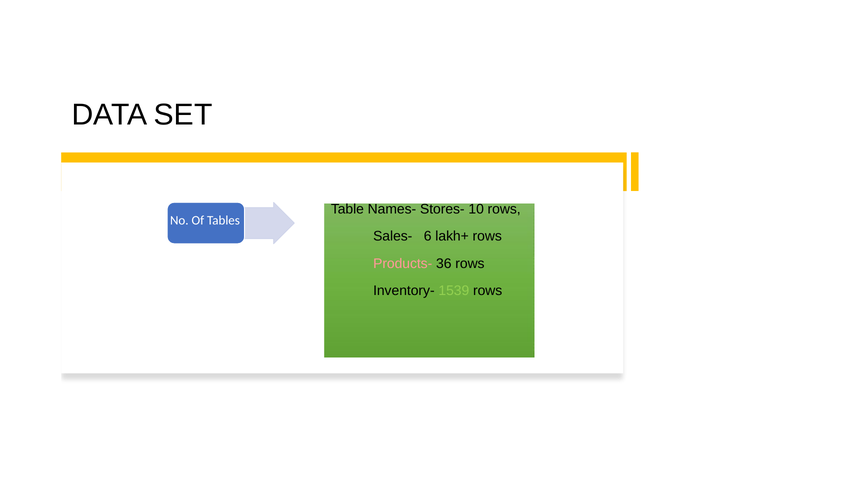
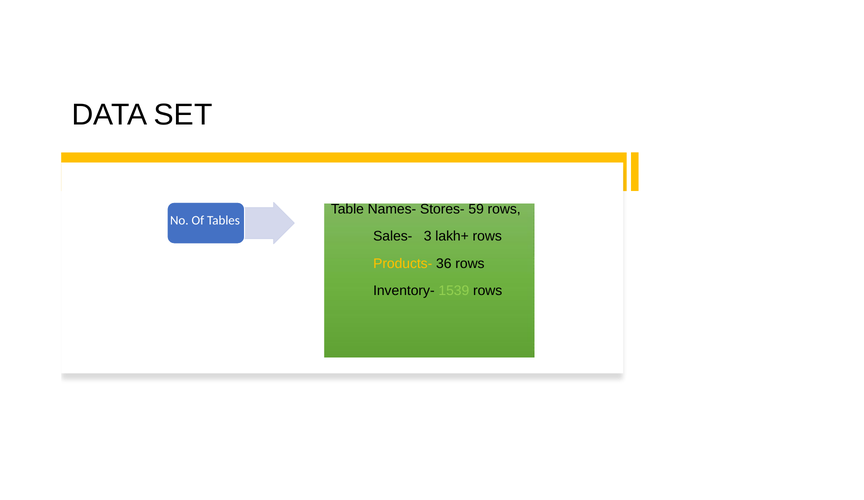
10: 10 -> 59
6: 6 -> 3
Products- colour: pink -> yellow
